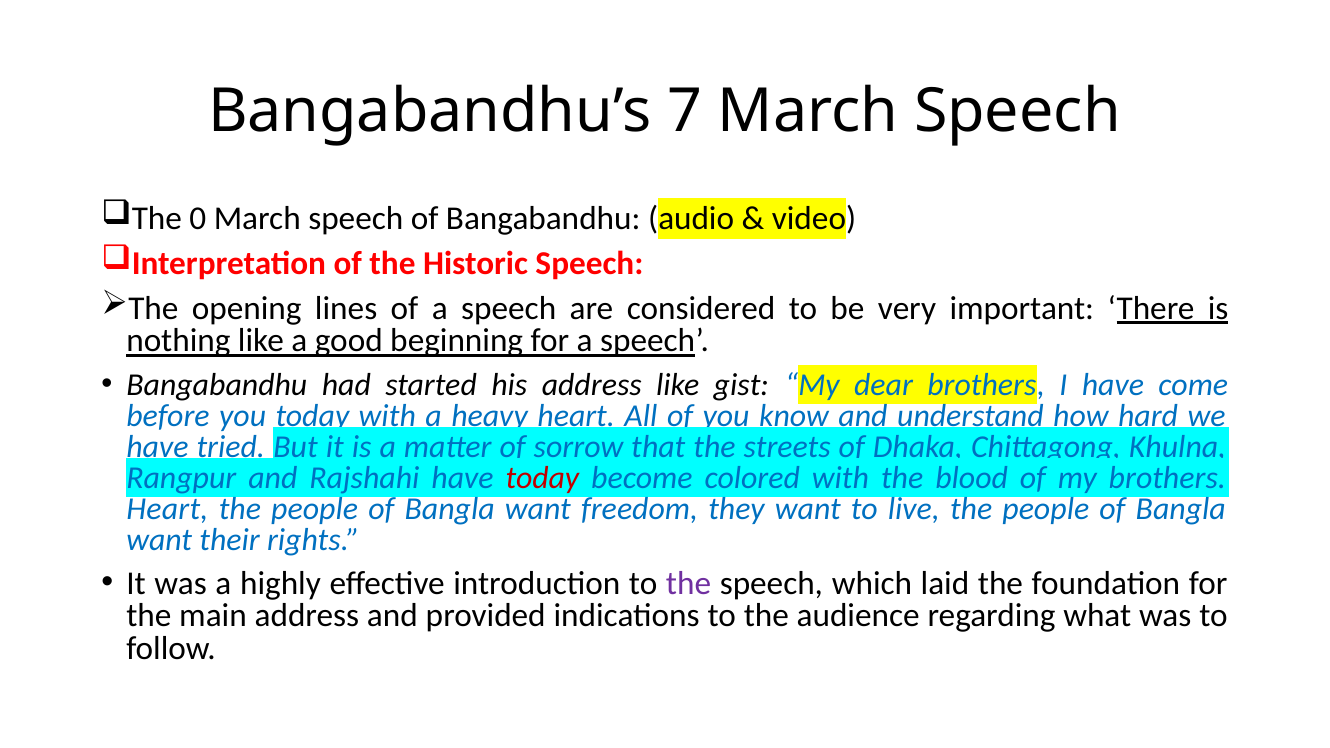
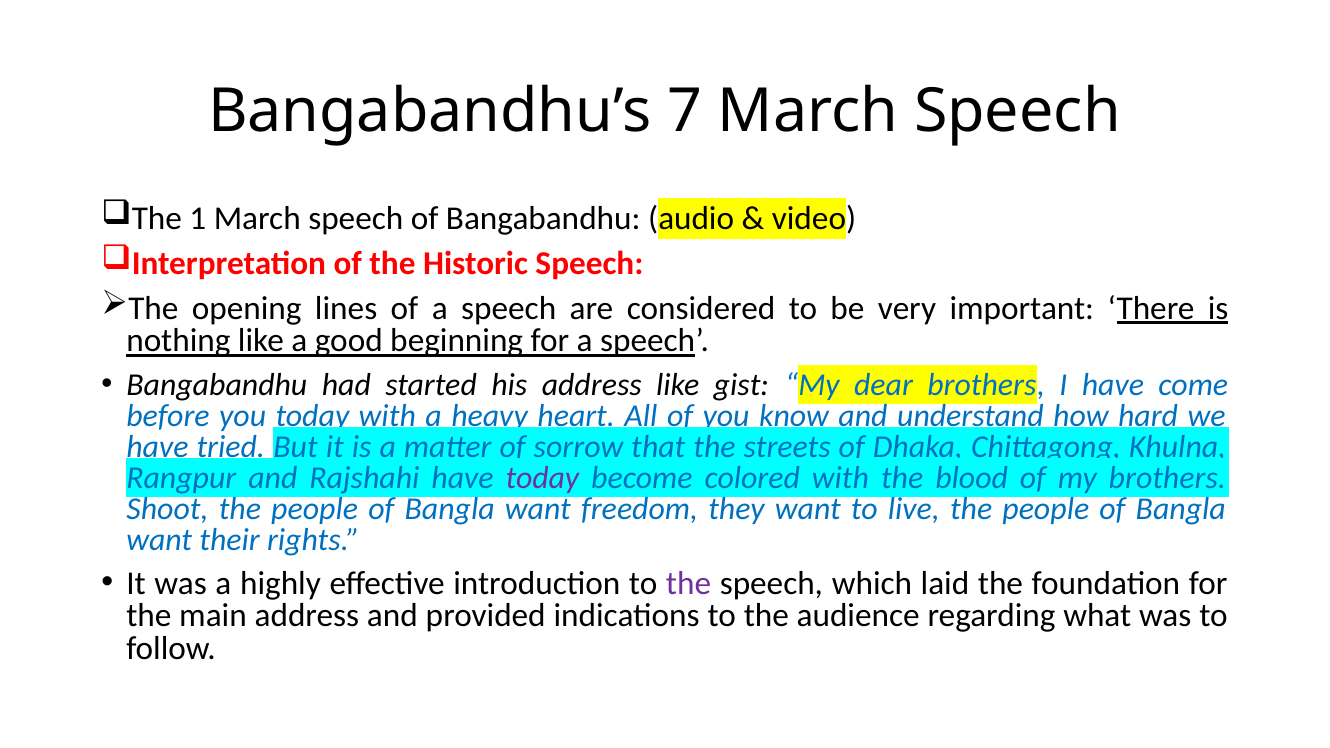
0: 0 -> 1
today at (542, 478) colour: red -> purple
Heart at (167, 509): Heart -> Shoot
